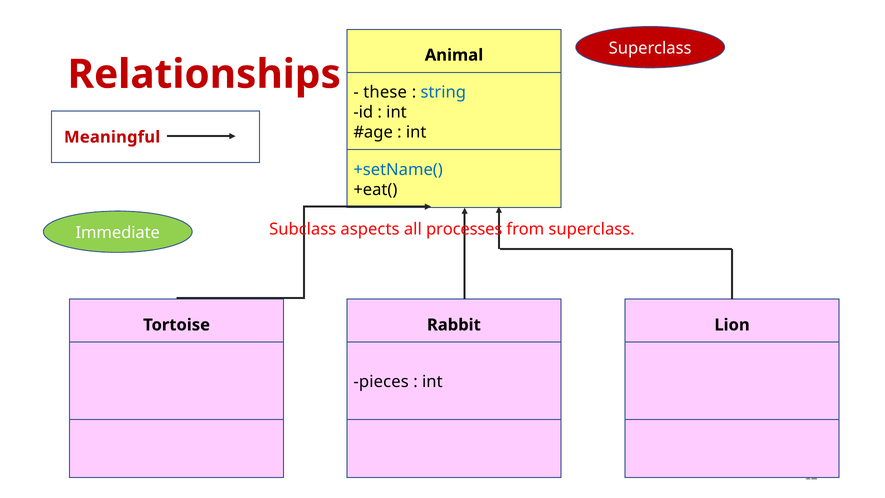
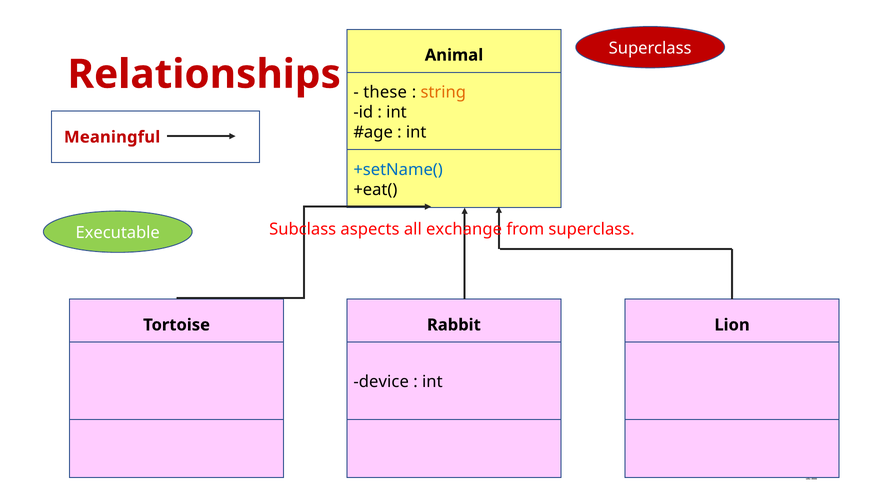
string colour: blue -> orange
processes: processes -> exchange
Immediate: Immediate -> Executable
pieces: pieces -> device
